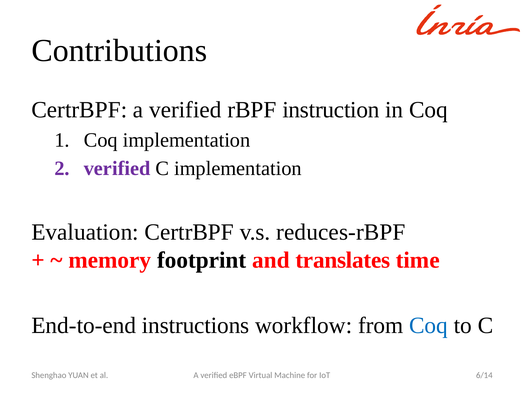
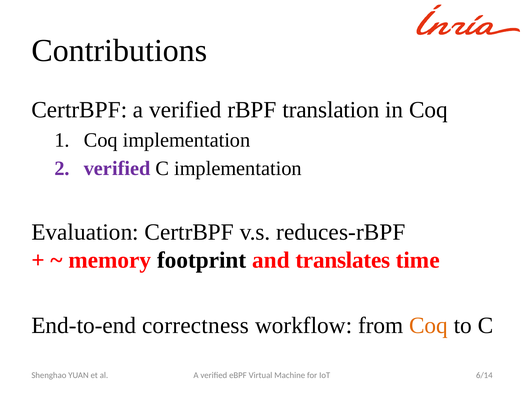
instruction: instruction -> translation
instructions: instructions -> correctness
Coq at (429, 325) colour: blue -> orange
